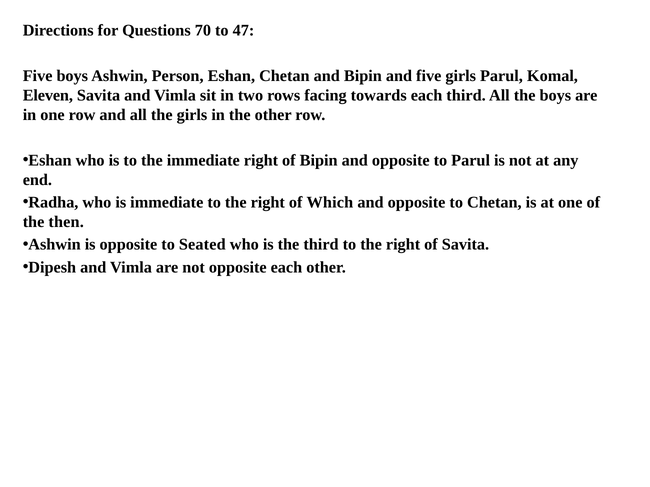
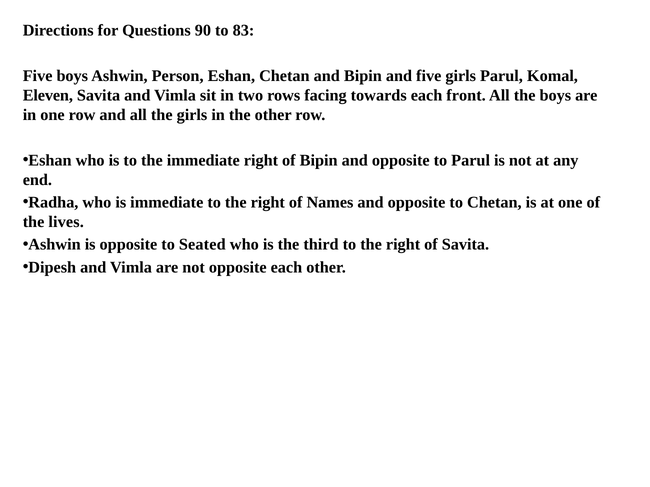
70: 70 -> 90
47: 47 -> 83
each third: third -> front
Which: Which -> Names
then: then -> lives
